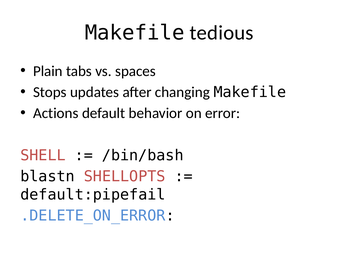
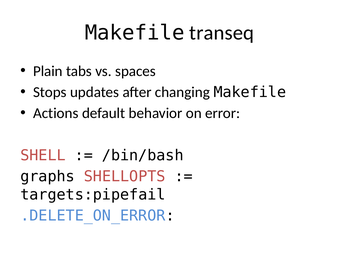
tedious: tedious -> transeq
blastn: blastn -> graphs
default:pipefail: default:pipefail -> targets:pipefail
